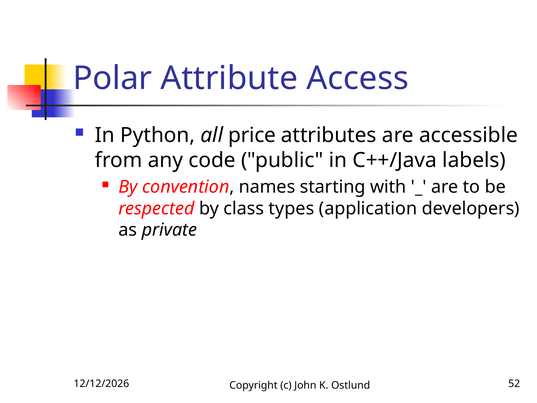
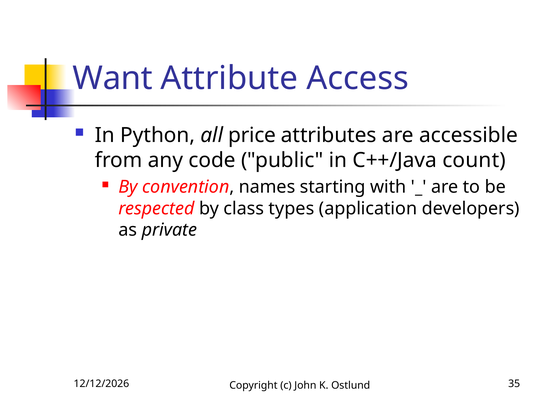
Polar: Polar -> Want
labels: labels -> count
52: 52 -> 35
